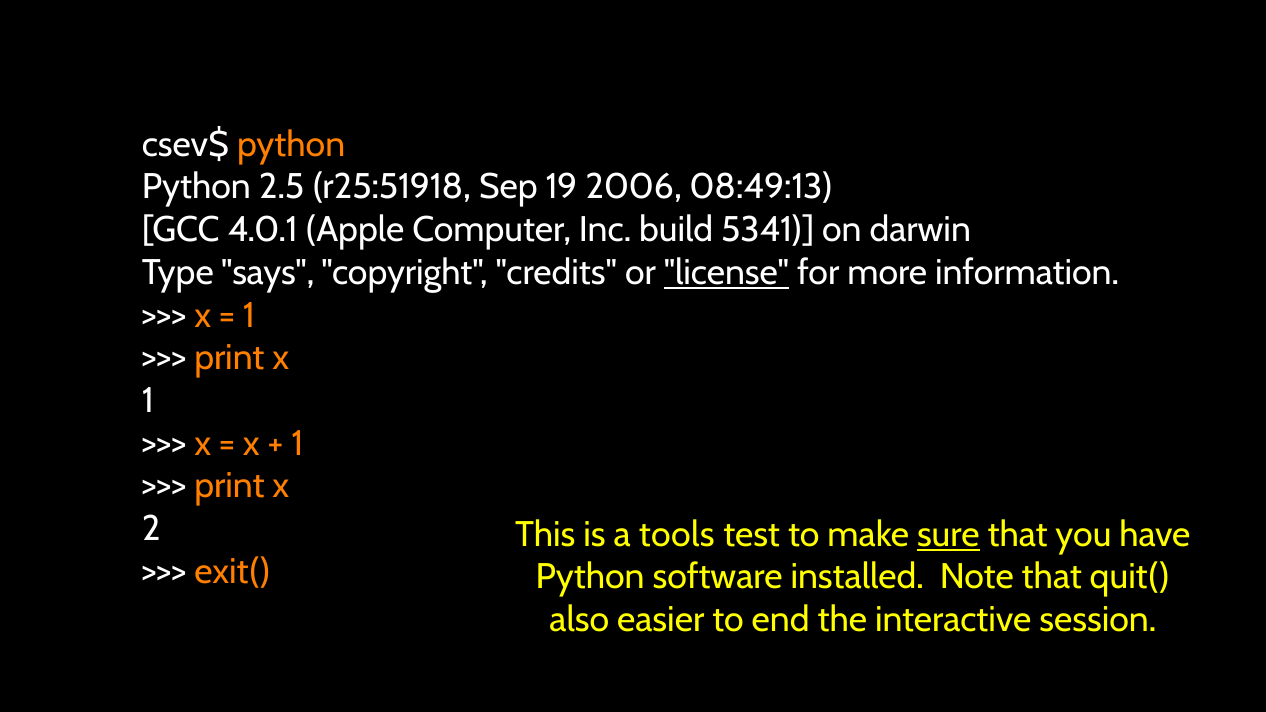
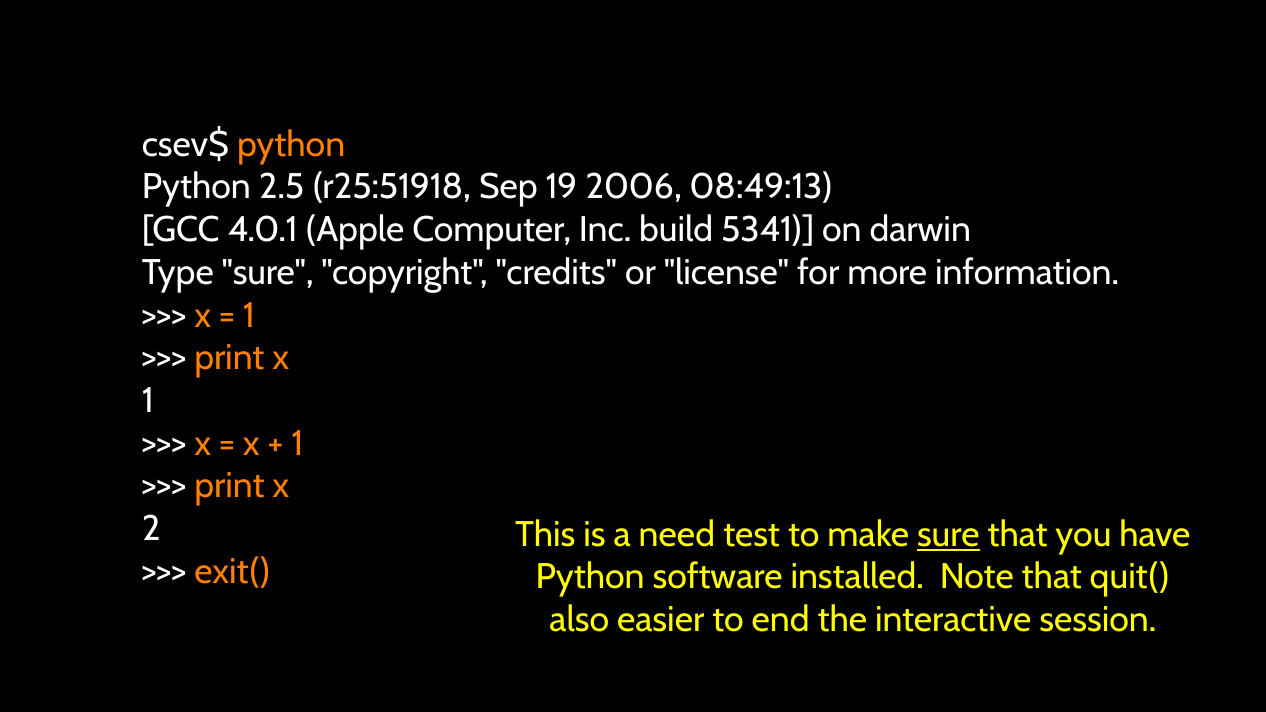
Type says: says -> sure
license underline: present -> none
tools: tools -> need
